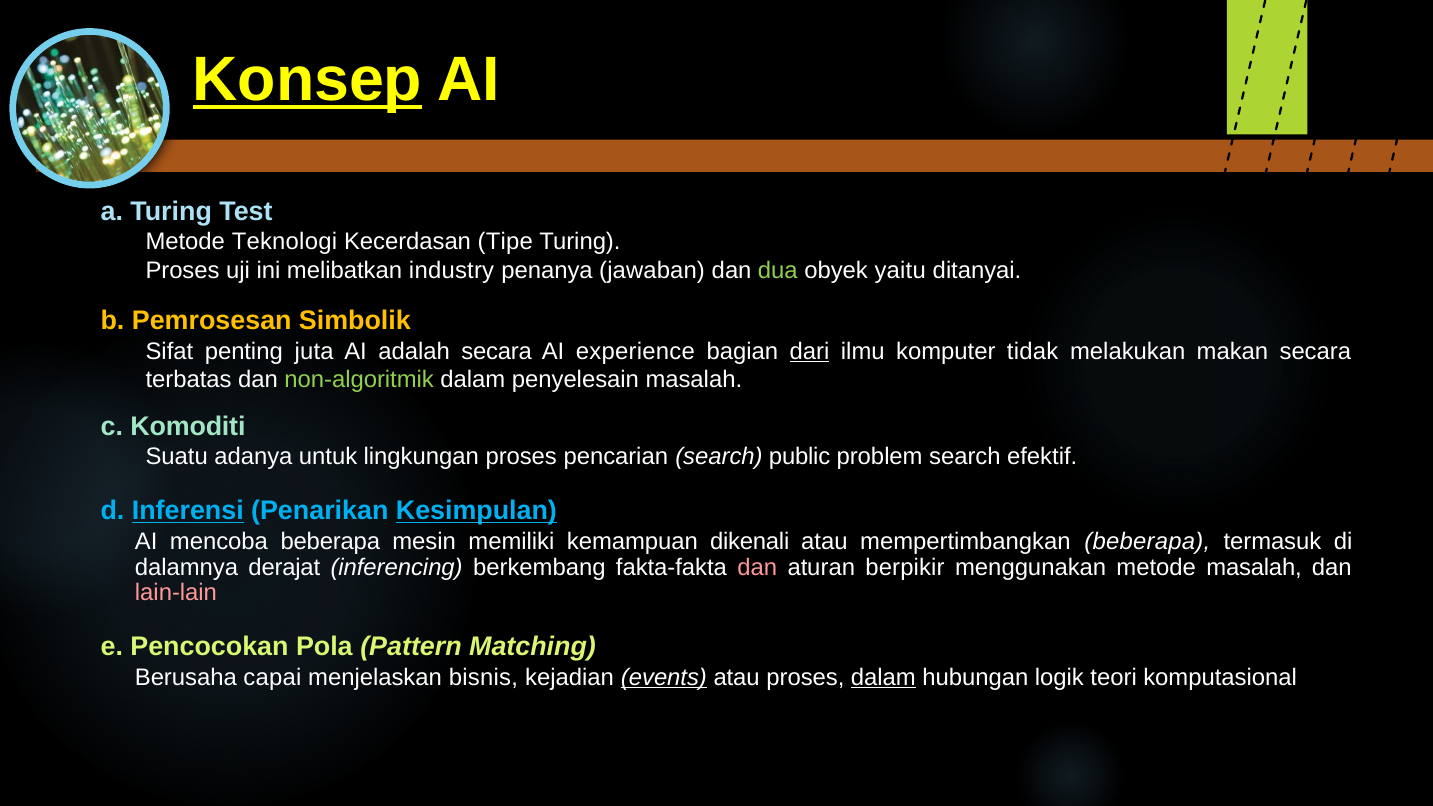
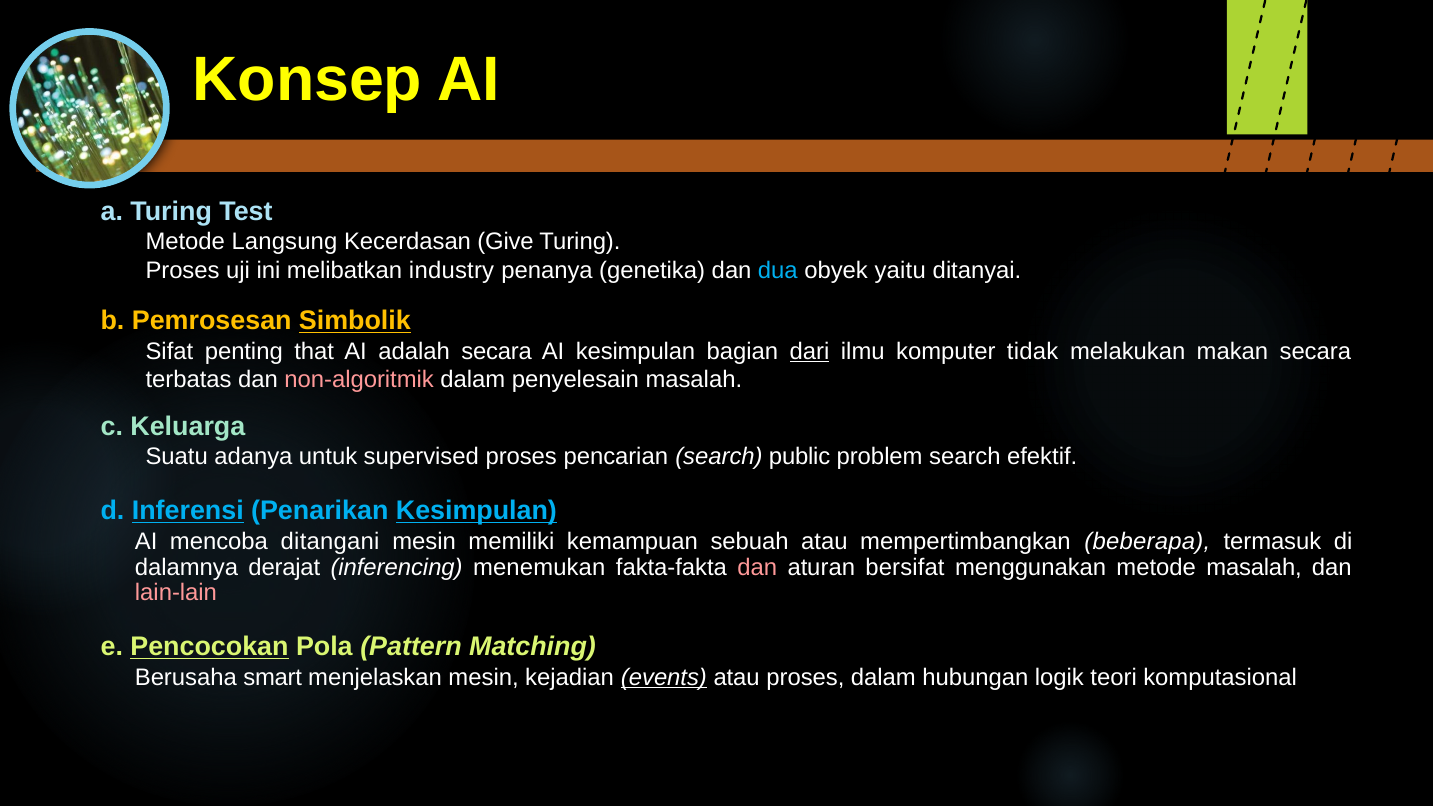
Konsep underline: present -> none
Teknologi: Teknologi -> Langsung
Tipe: Tipe -> Give
jawaban: jawaban -> genetika
dua colour: light green -> light blue
Simbolik underline: none -> present
juta: juta -> that
AI experience: experience -> kesimpulan
non-algoritmik colour: light green -> pink
Komoditi: Komoditi -> Keluarga
lingkungan: lingkungan -> supervised
mencoba beberapa: beberapa -> ditangani
dikenali: dikenali -> sebuah
berkembang: berkembang -> menemukan
berpikir: berpikir -> bersifat
Pencocokan underline: none -> present
capai: capai -> smart
menjelaskan bisnis: bisnis -> mesin
dalam at (883, 678) underline: present -> none
